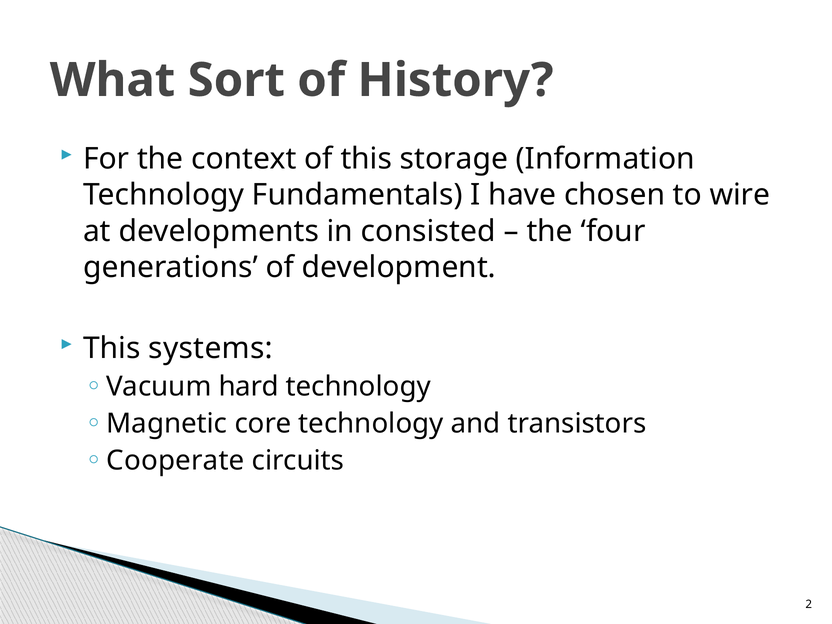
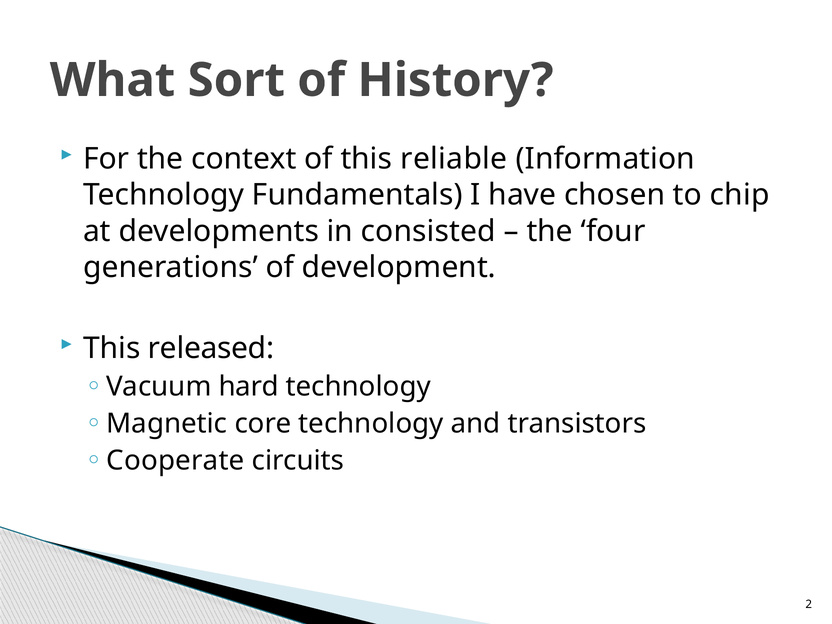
storage: storage -> reliable
wire: wire -> chip
systems: systems -> released
